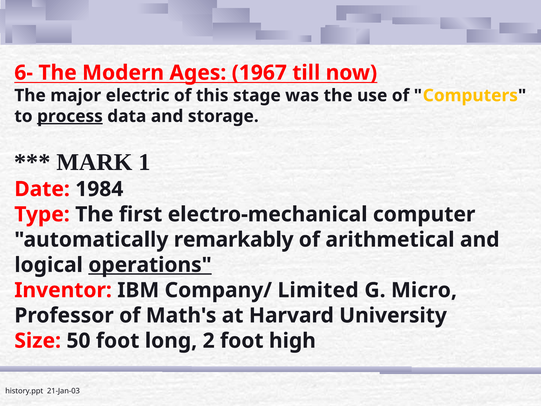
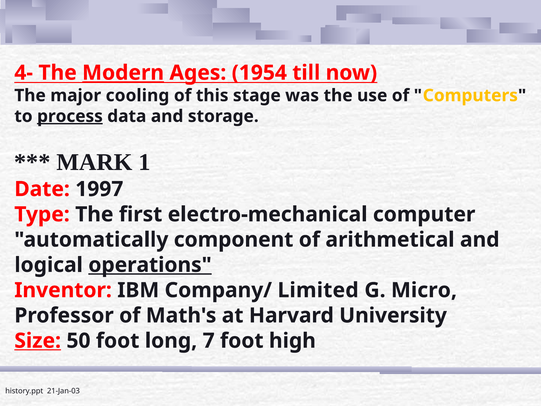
6-: 6- -> 4-
Modern underline: none -> present
1967: 1967 -> 1954
electric: electric -> cooling
1984: 1984 -> 1997
remarkably: remarkably -> component
Size underline: none -> present
2: 2 -> 7
